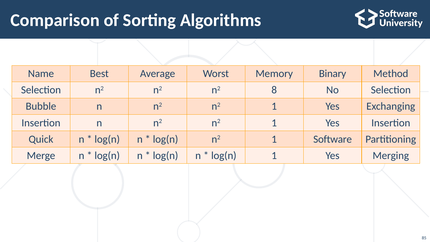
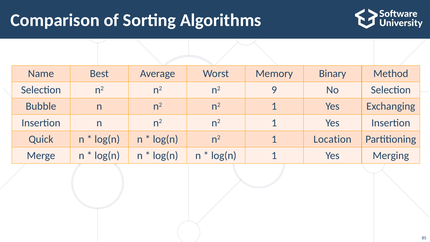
8: 8 -> 9
Software: Software -> Location
